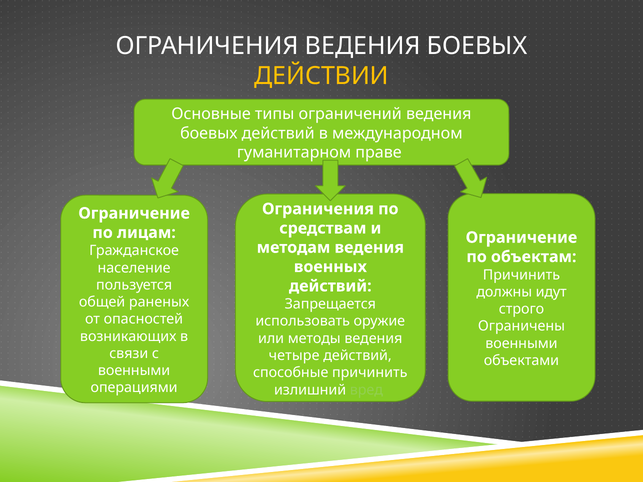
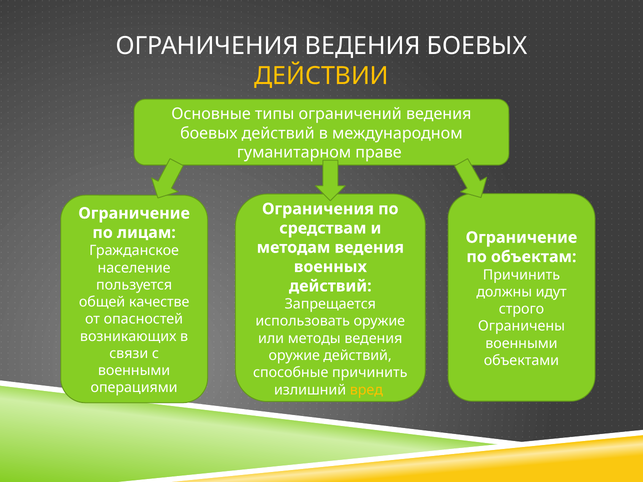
раненых: раненых -> качестве
четыре at (294, 356): четыре -> оружие
вред colour: light green -> yellow
